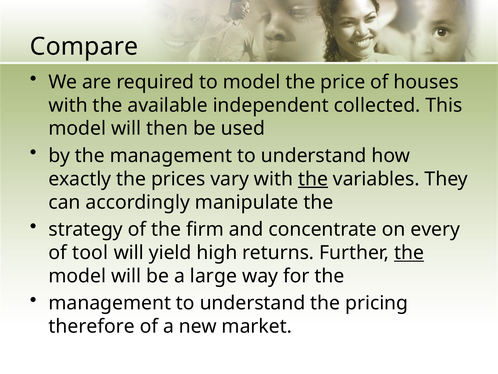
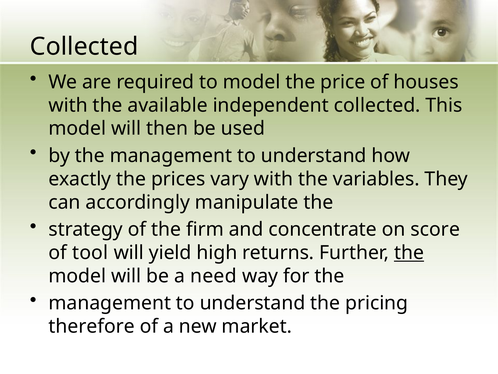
Compare at (84, 47): Compare -> Collected
the at (313, 179) underline: present -> none
every: every -> score
large: large -> need
